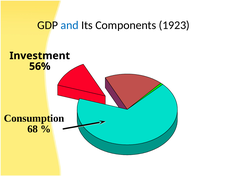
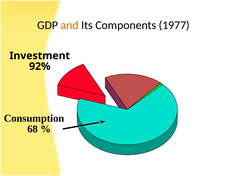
and colour: blue -> orange
1923: 1923 -> 1977
56%: 56% -> 92%
